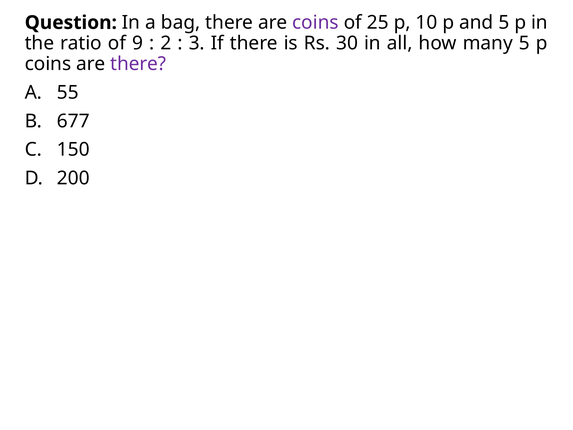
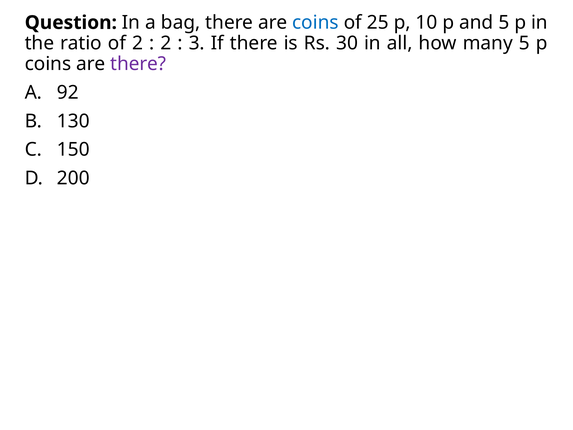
coins at (315, 23) colour: purple -> blue
of 9: 9 -> 2
55: 55 -> 92
677: 677 -> 130
